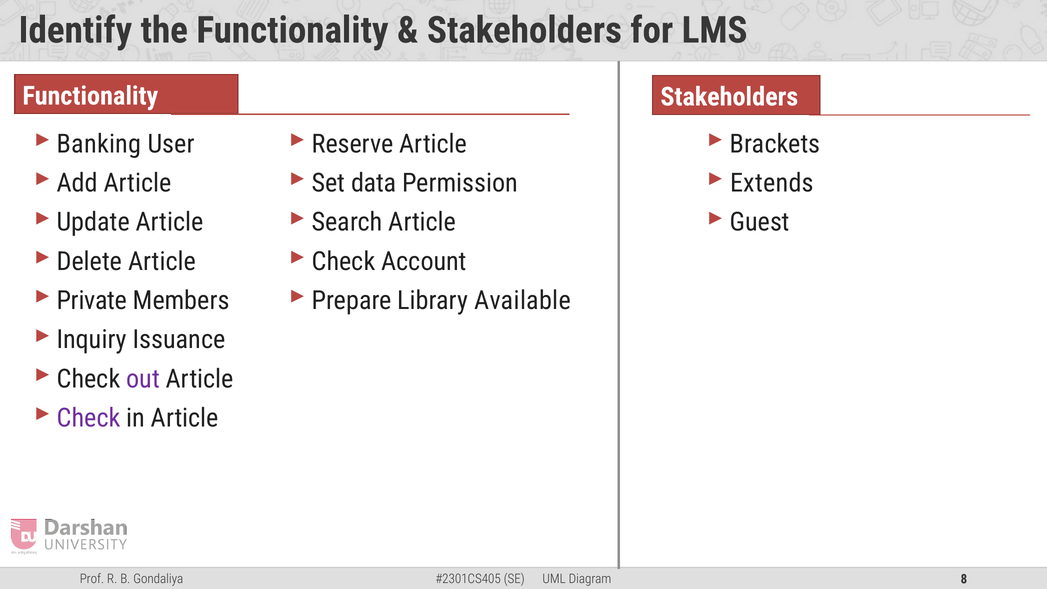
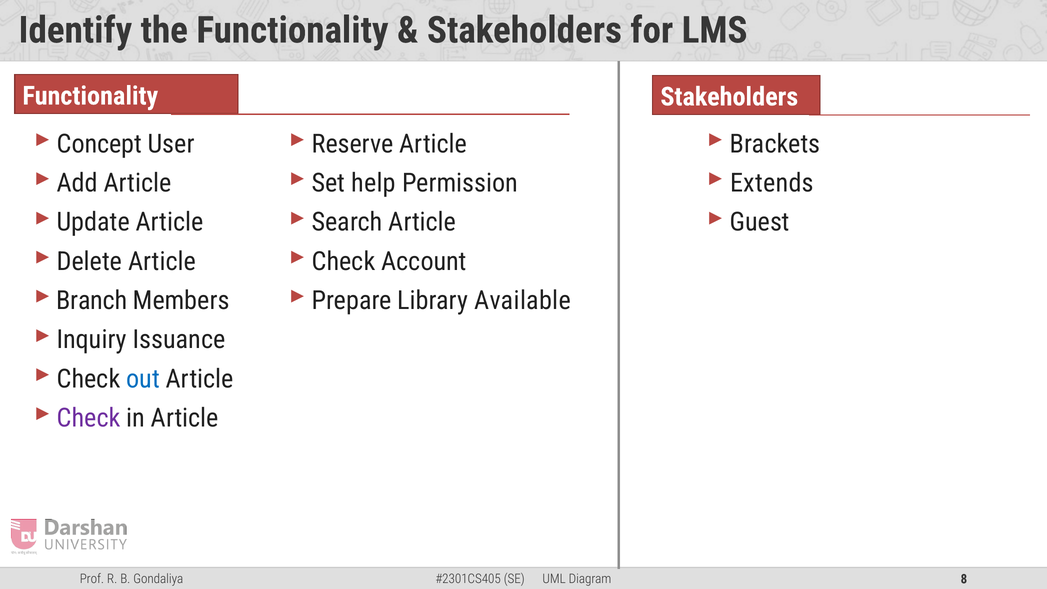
Banking: Banking -> Concept
data: data -> help
Private: Private -> Branch
out colour: purple -> blue
